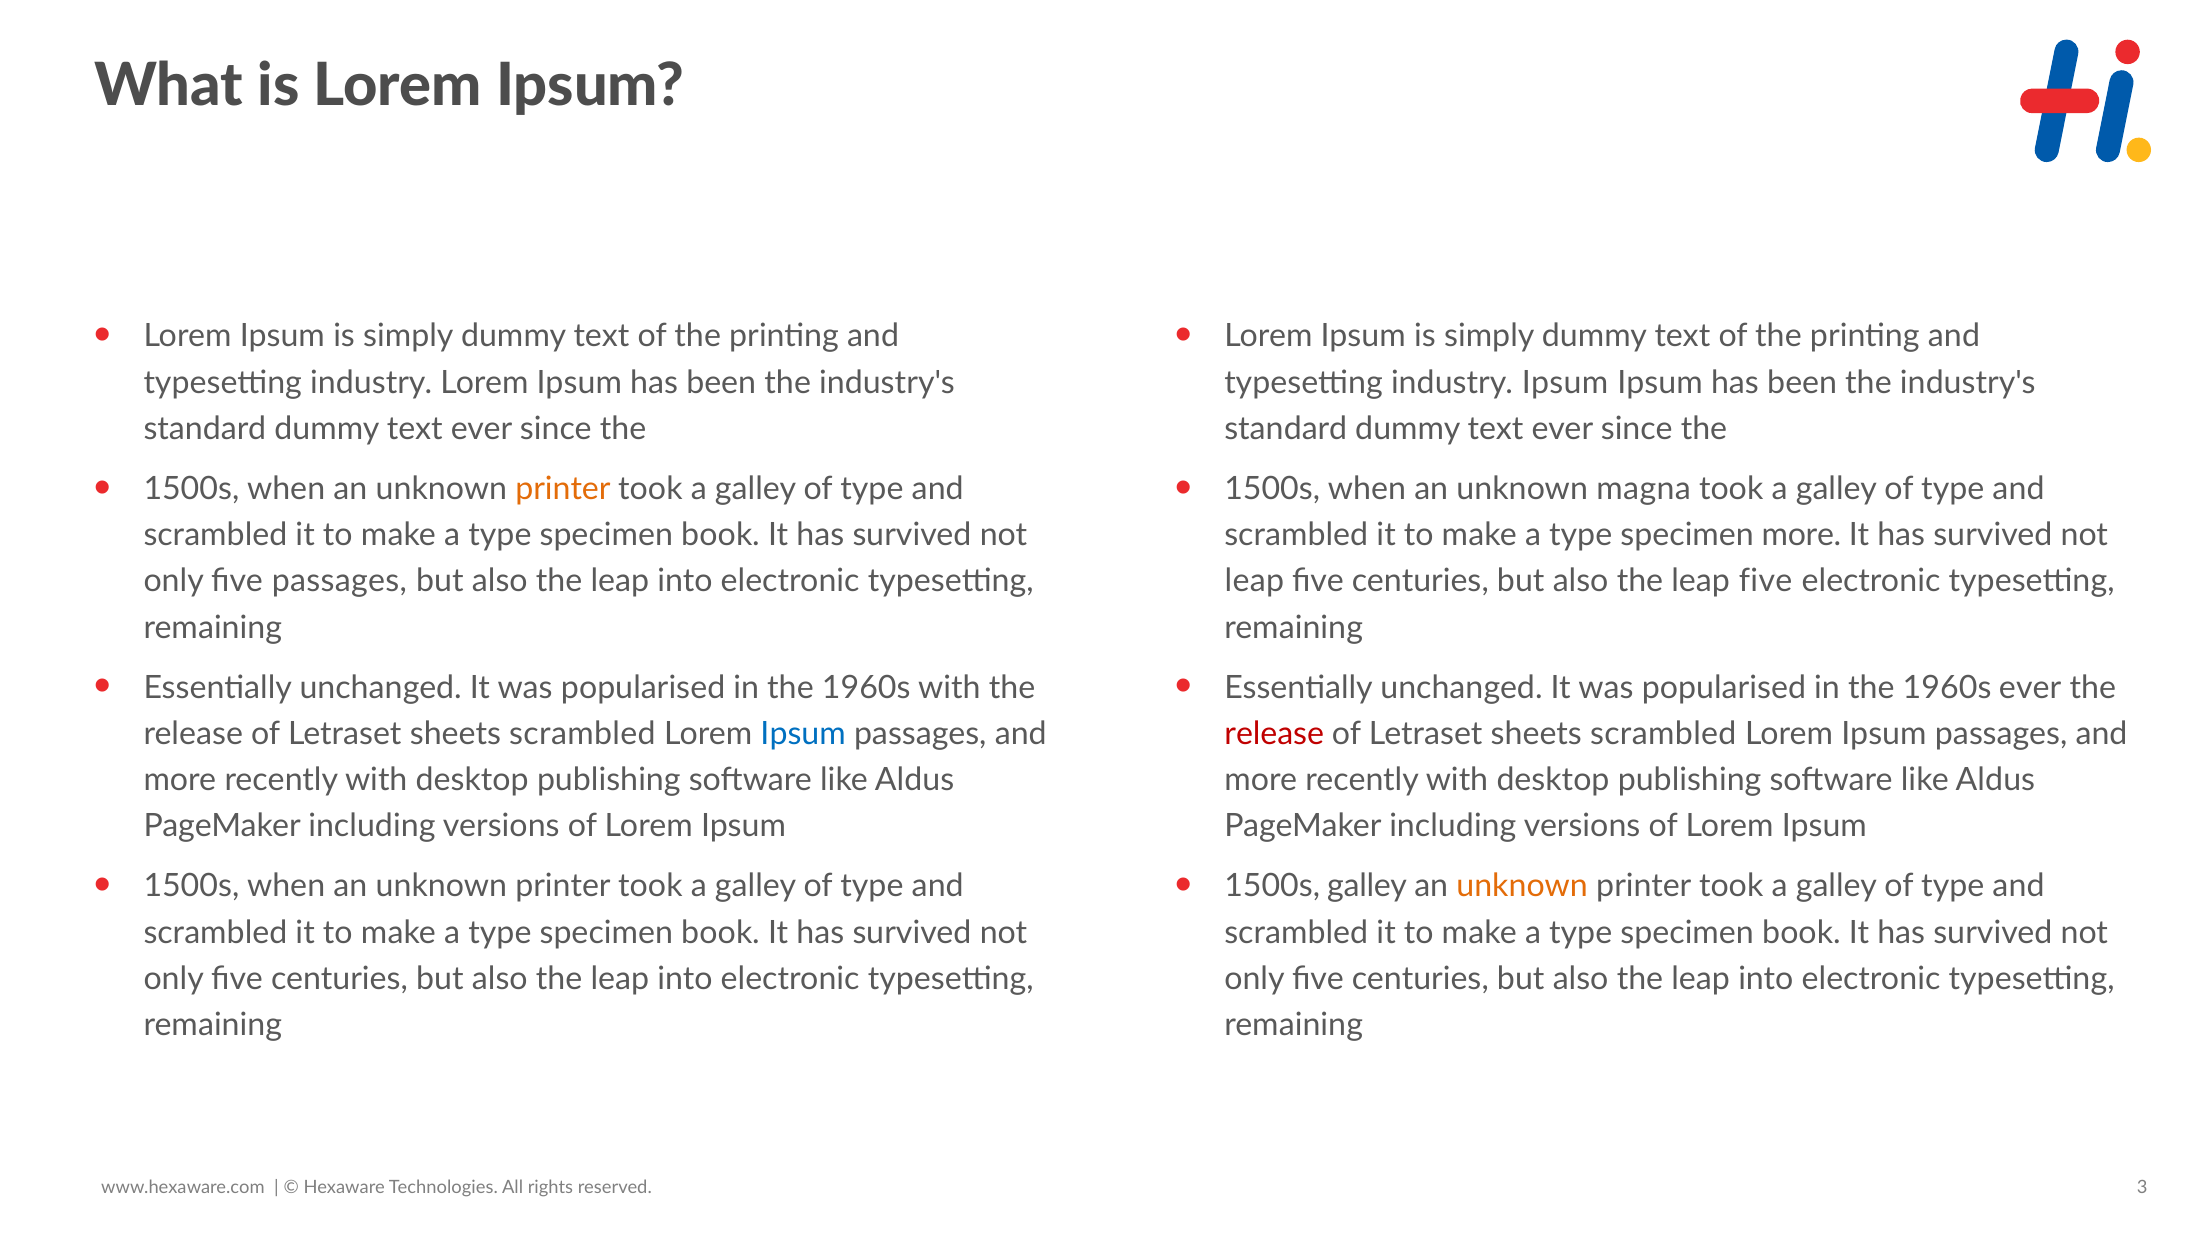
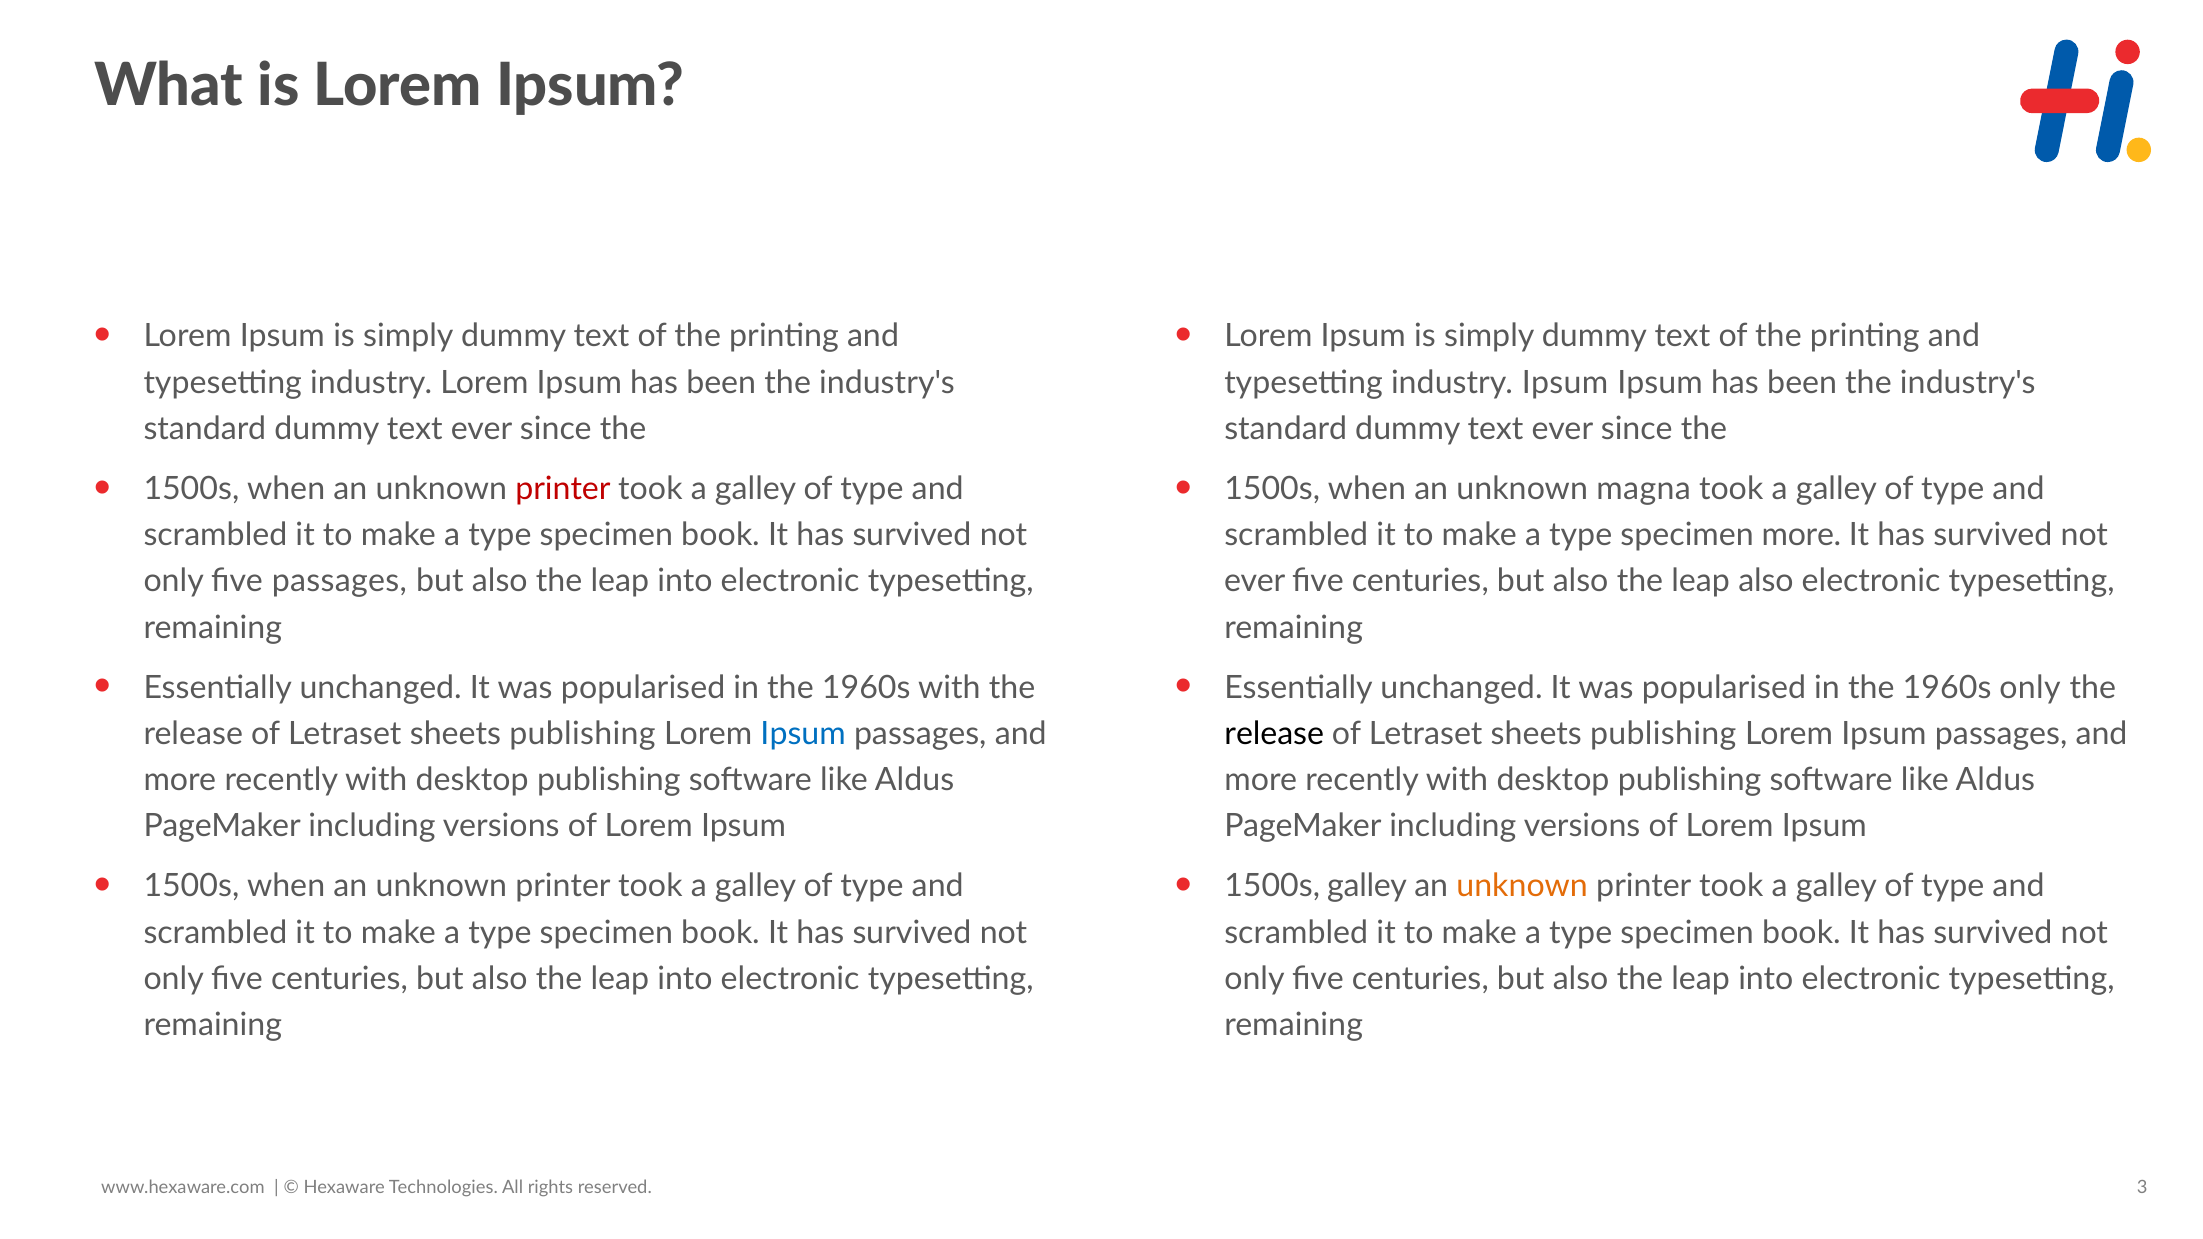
printer at (563, 489) colour: orange -> red
leap at (1254, 581): leap -> ever
the leap five: five -> also
1960s ever: ever -> only
scrambled at (582, 734): scrambled -> publishing
release at (1274, 734) colour: red -> black
scrambled at (1663, 734): scrambled -> publishing
